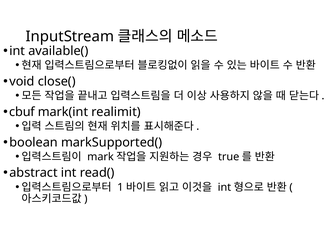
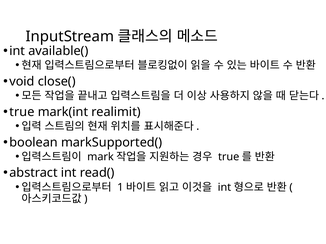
cbuf at (22, 112): cbuf -> true
